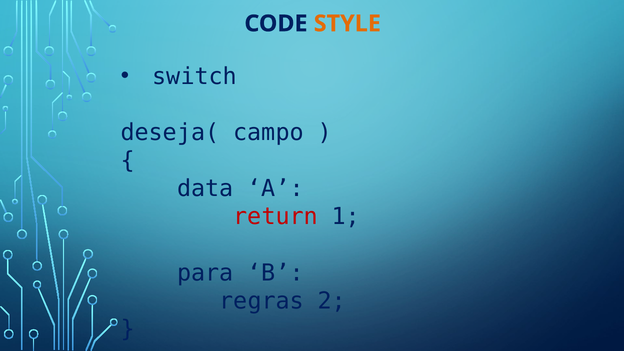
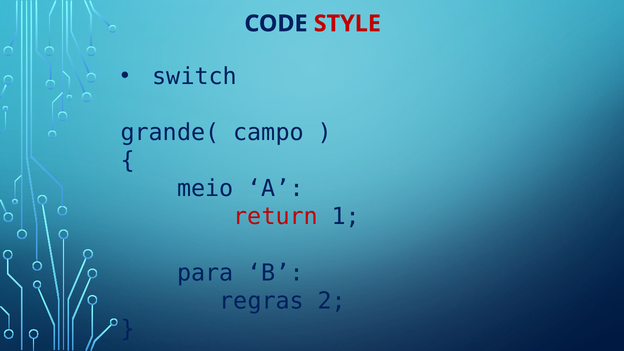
STYLE colour: orange -> red
deseja(: deseja( -> grande(
data: data -> meio
